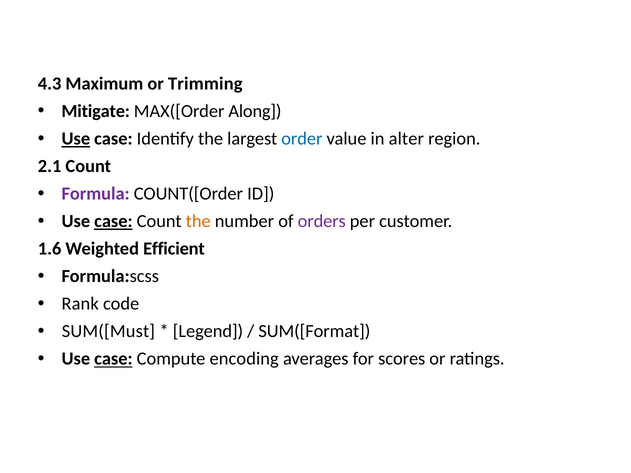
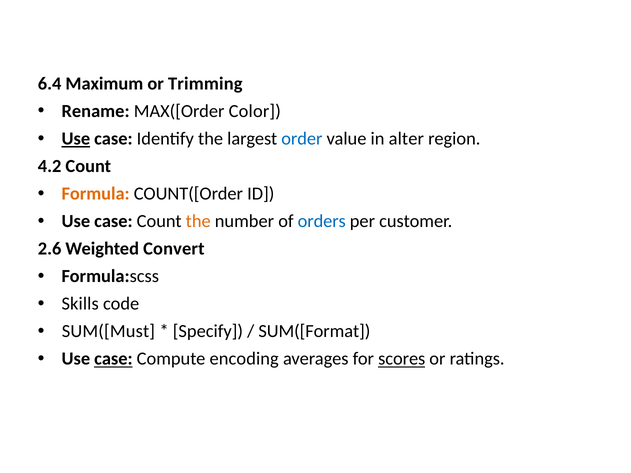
4.3: 4.3 -> 6.4
Mitigate: Mitigate -> Rename
Along: Along -> Color
2.1: 2.1 -> 4.2
Formula colour: purple -> orange
case at (113, 221) underline: present -> none
orders colour: purple -> blue
1.6: 1.6 -> 2.6
Efficient: Efficient -> Convert
Rank: Rank -> Skills
Legend: Legend -> Specify
scores underline: none -> present
